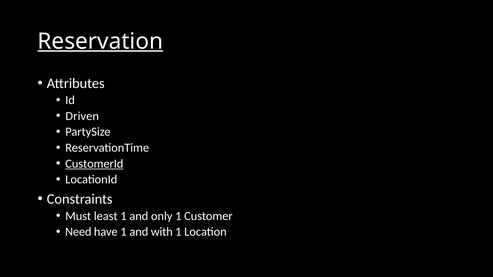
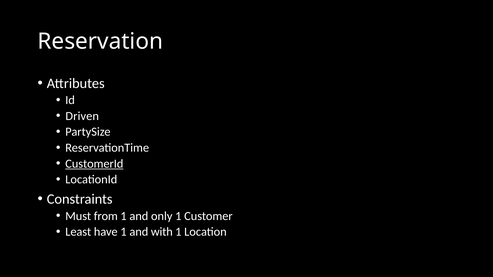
Reservation underline: present -> none
least: least -> from
Need: Need -> Least
